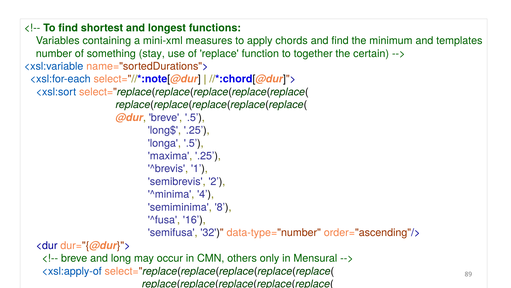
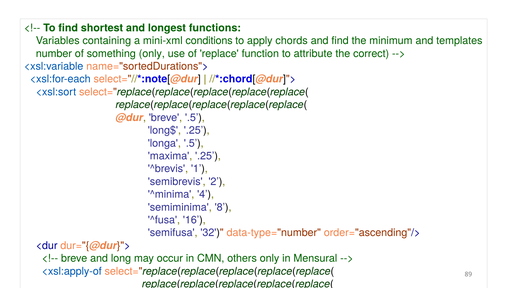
measures: measures -> conditions
something stay: stay -> only
together: together -> attribute
certain: certain -> correct
